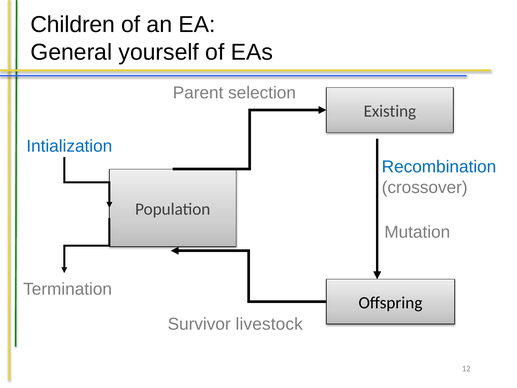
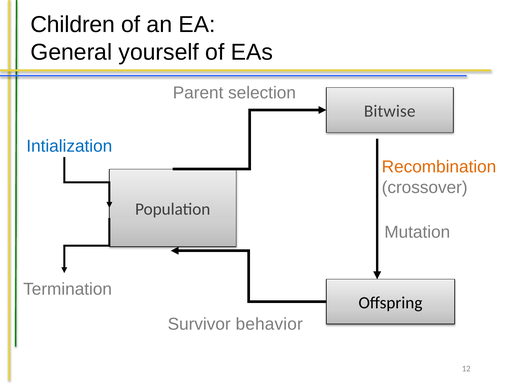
Existing: Existing -> Bitwise
Recombination colour: blue -> orange
livestock: livestock -> behavior
